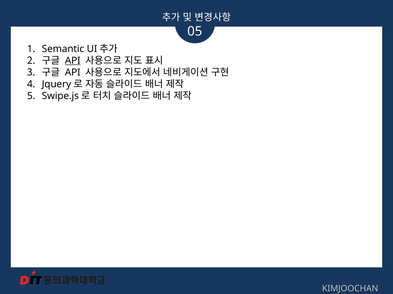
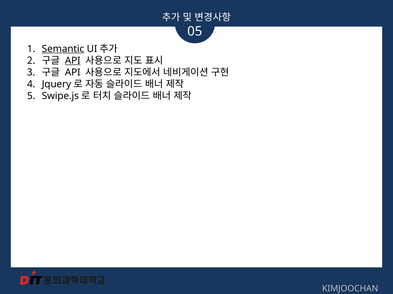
Semantic underline: none -> present
